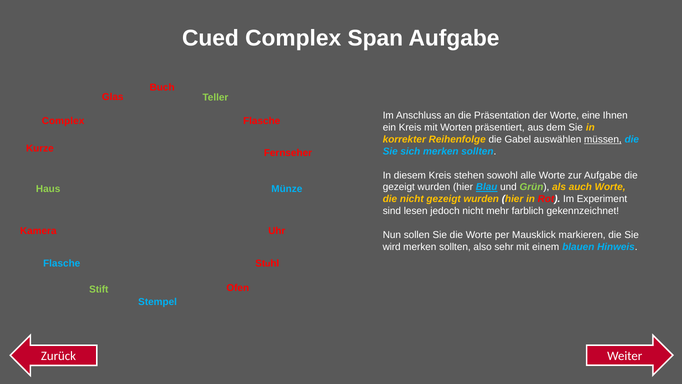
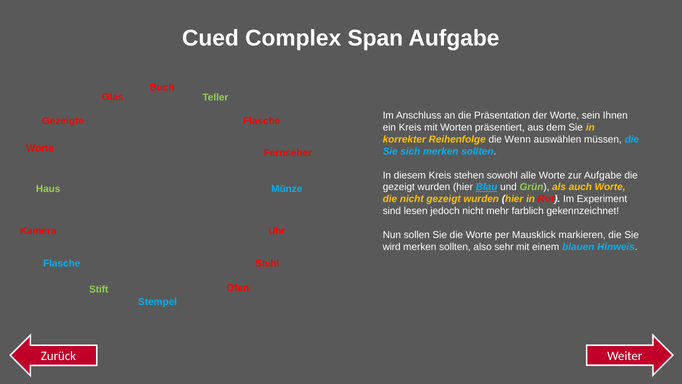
eine: eine -> sein
Complex at (63, 121): Complex -> Gezeigte
Gabel: Gabel -> Wenn
müssen underline: present -> none
Kurze at (40, 148): Kurze -> Worte
